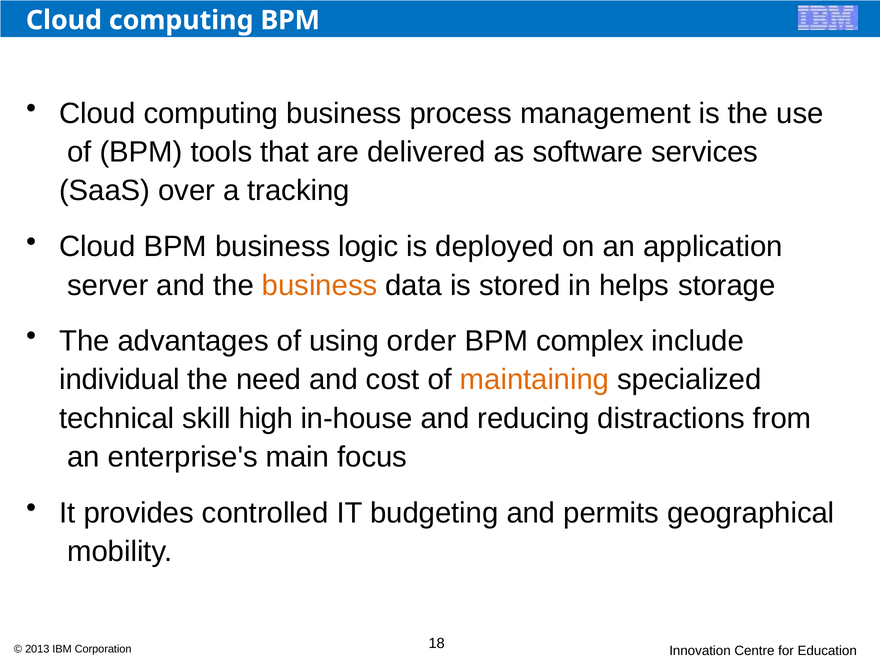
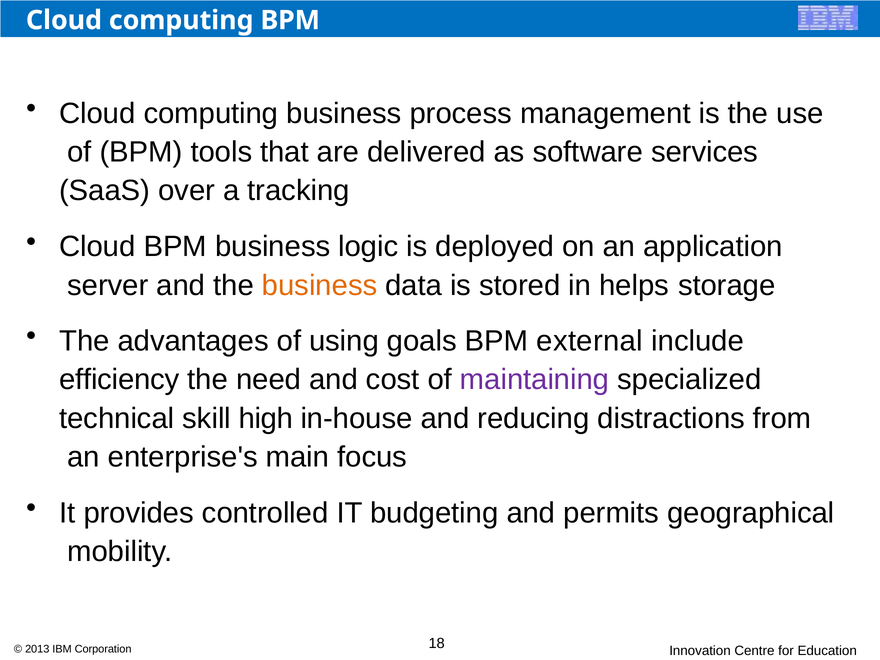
order: order -> goals
complex: complex -> external
individual: individual -> efficiency
maintaining colour: orange -> purple
